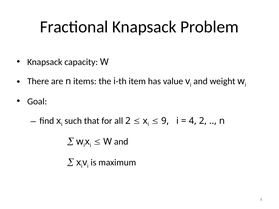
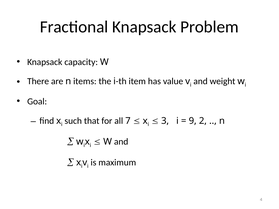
all 2: 2 -> 7
9: 9 -> 3
4 at (193, 121): 4 -> 9
